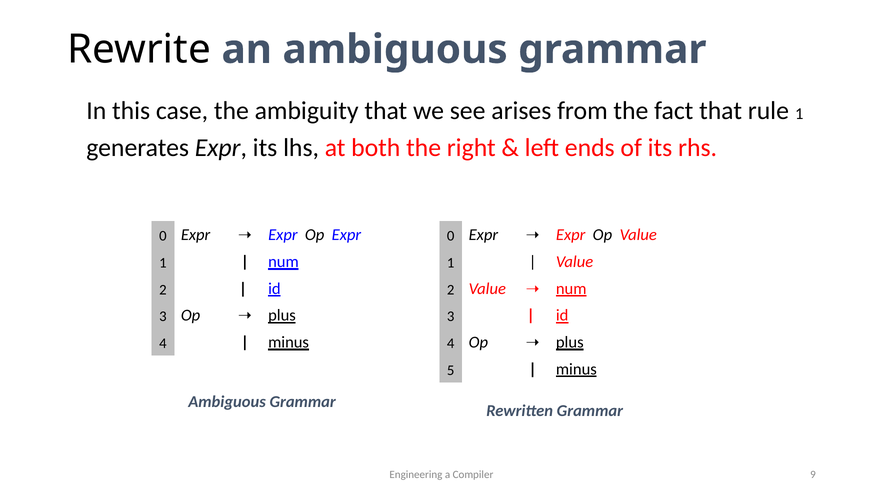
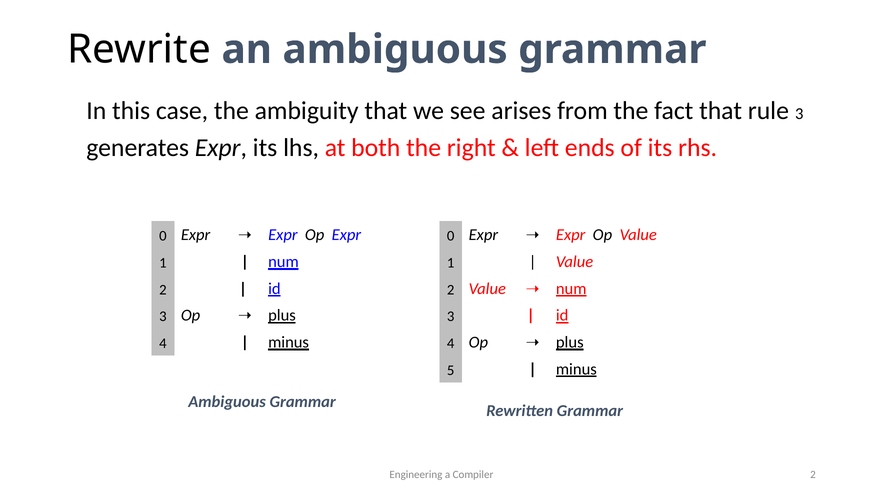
rule 1: 1 -> 3
Compiler 9: 9 -> 2
